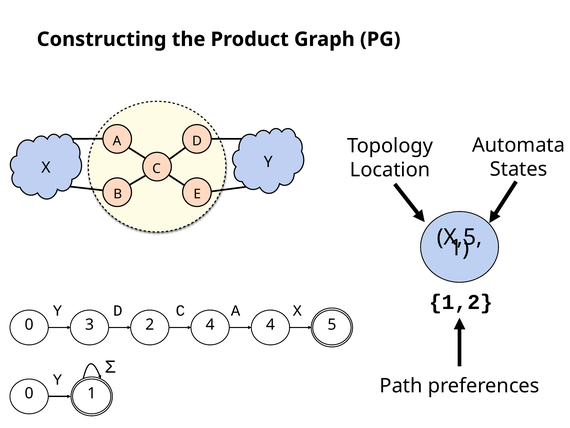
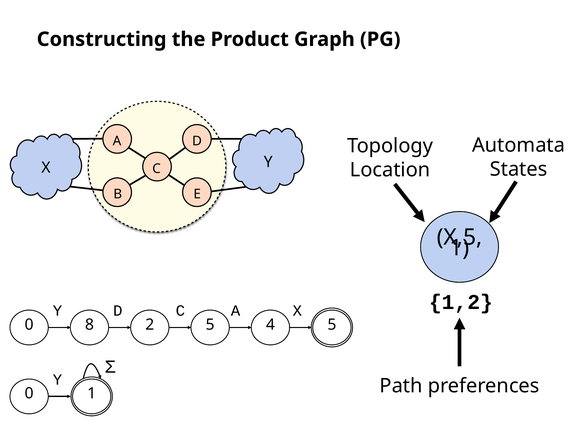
3: 3 -> 8
2 4: 4 -> 5
